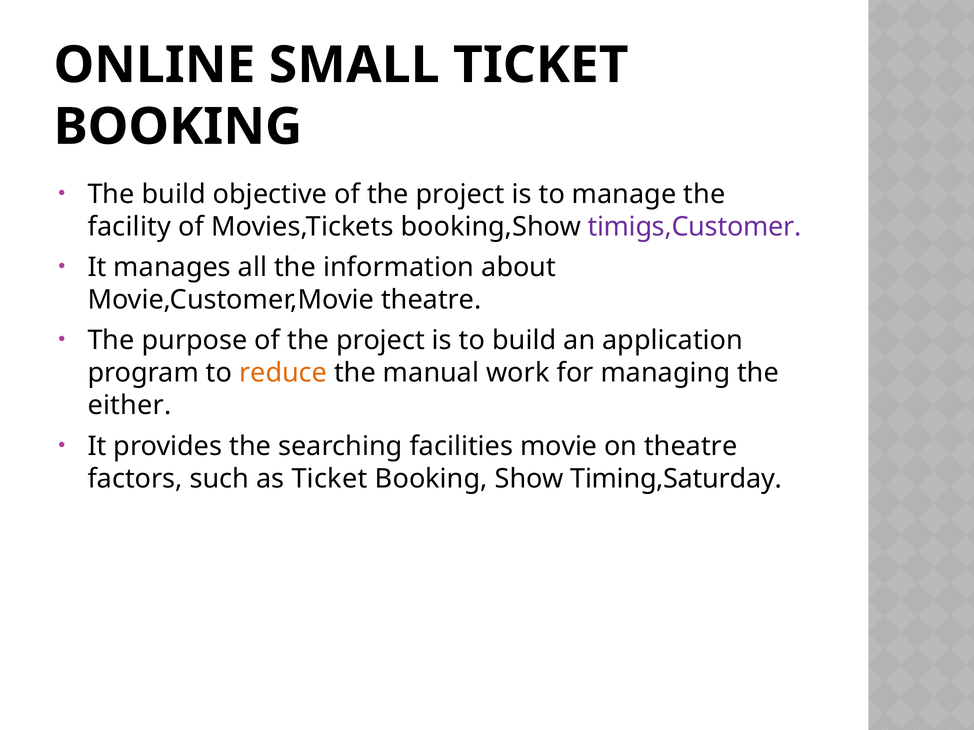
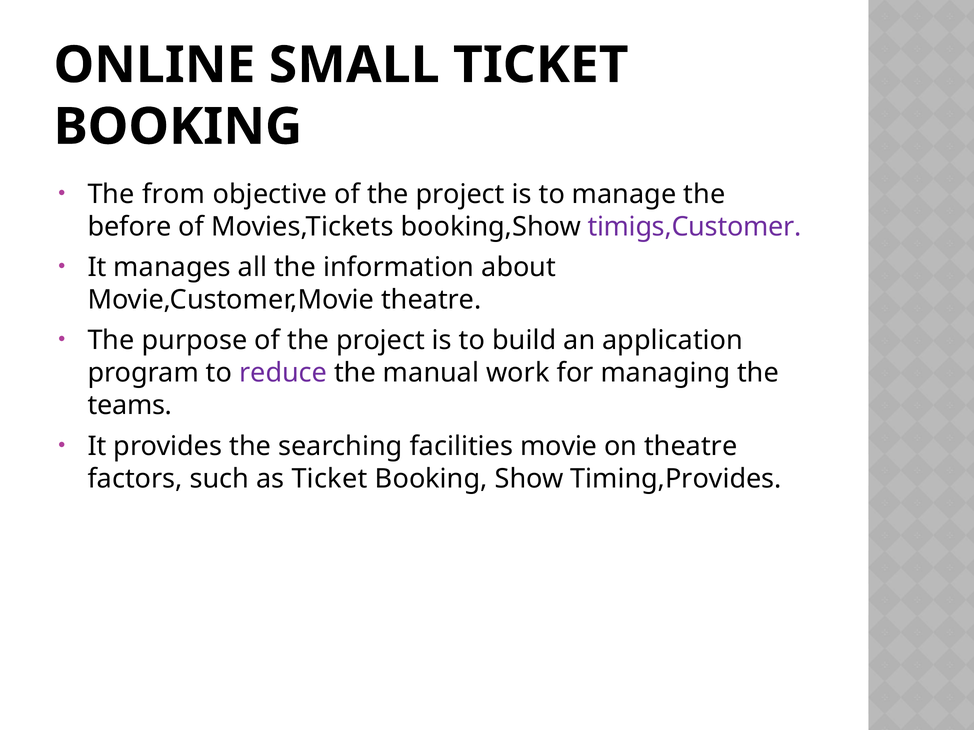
The build: build -> from
facility: facility -> before
reduce colour: orange -> purple
either: either -> teams
Timing,Saturday: Timing,Saturday -> Timing,Provides
